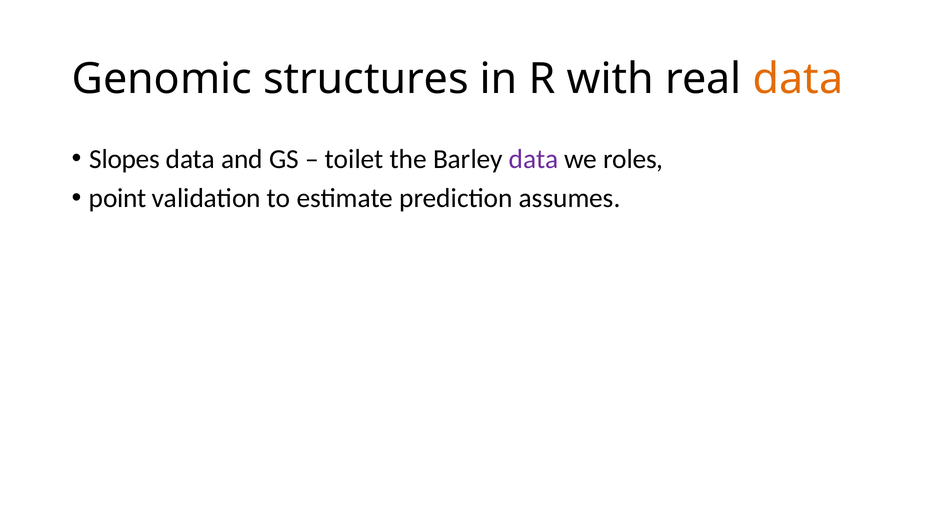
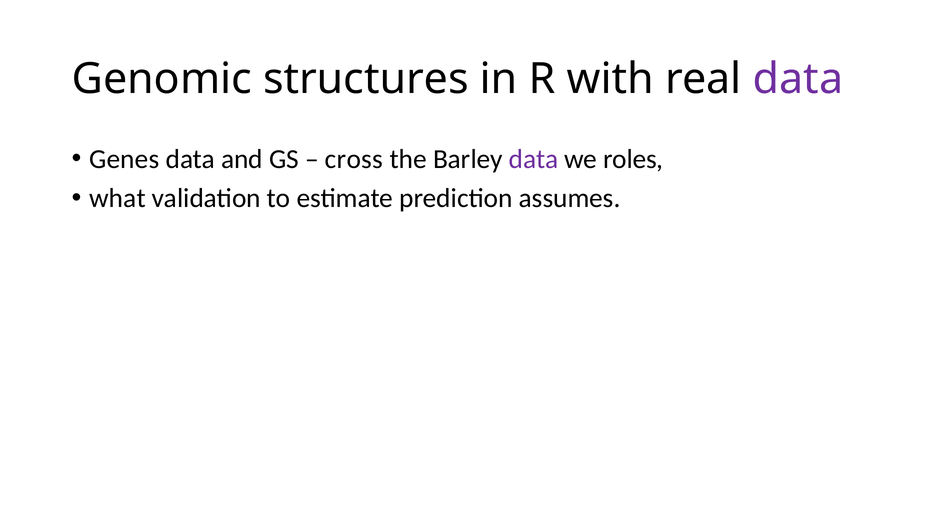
data at (798, 79) colour: orange -> purple
Slopes: Slopes -> Genes
toilet: toilet -> cross
point: point -> what
